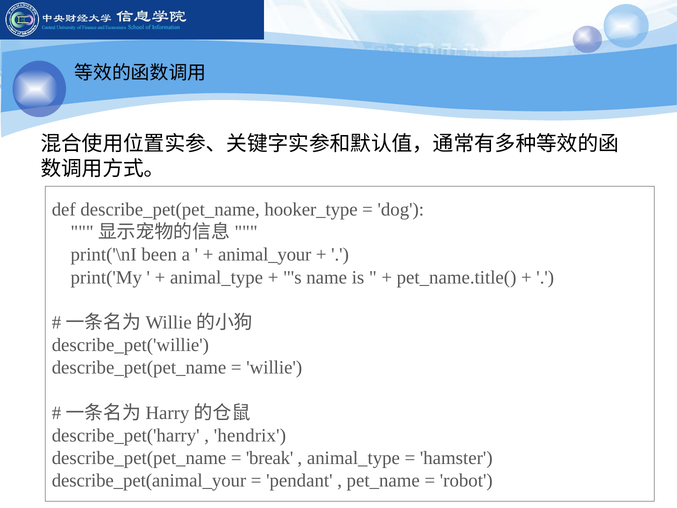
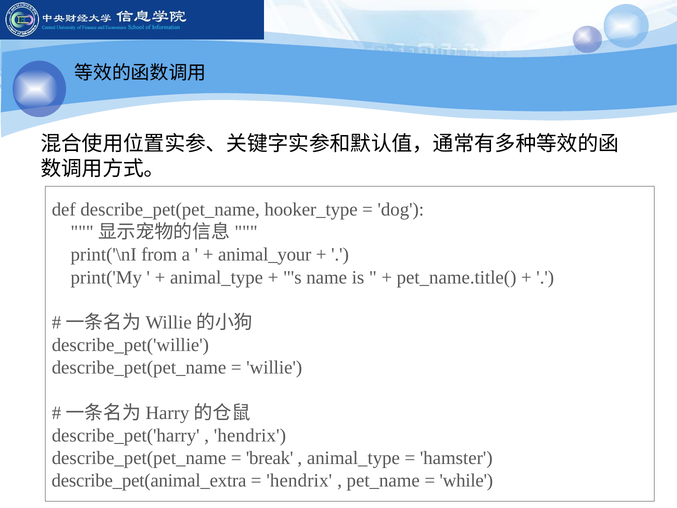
been: been -> from
describe_pet(animal_your: describe_pet(animal_your -> describe_pet(animal_extra
pendant at (299, 480): pendant -> hendrix
robot: robot -> while
